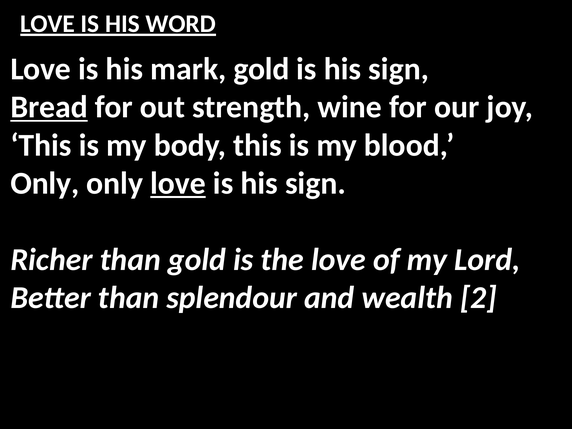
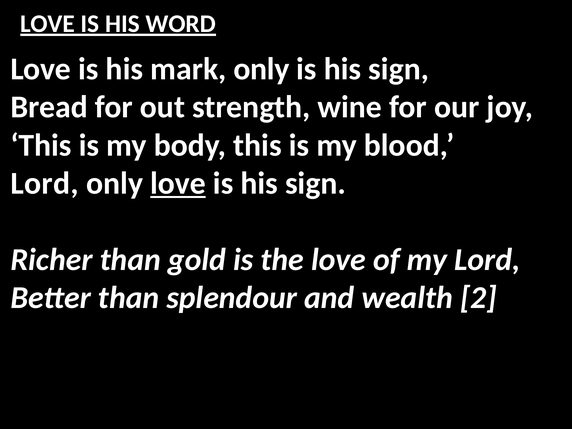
mark gold: gold -> only
Bread underline: present -> none
Only at (45, 183): Only -> Lord
